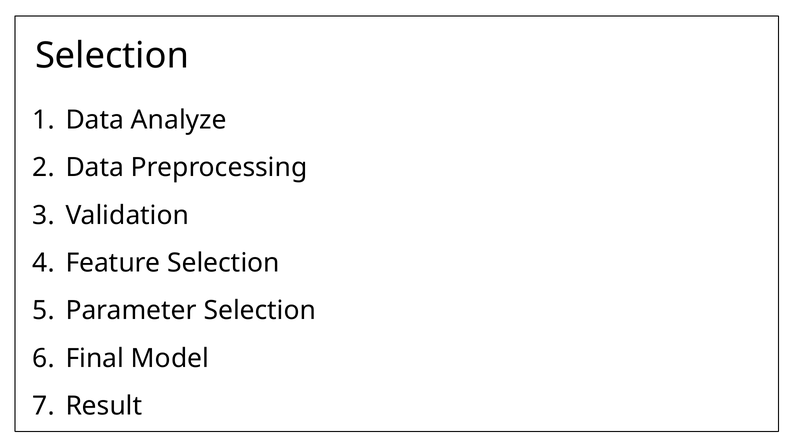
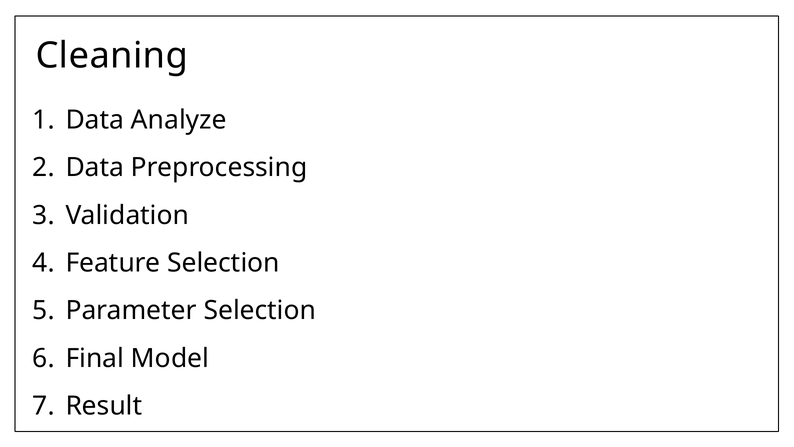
Selection at (112, 56): Selection -> Cleaning
